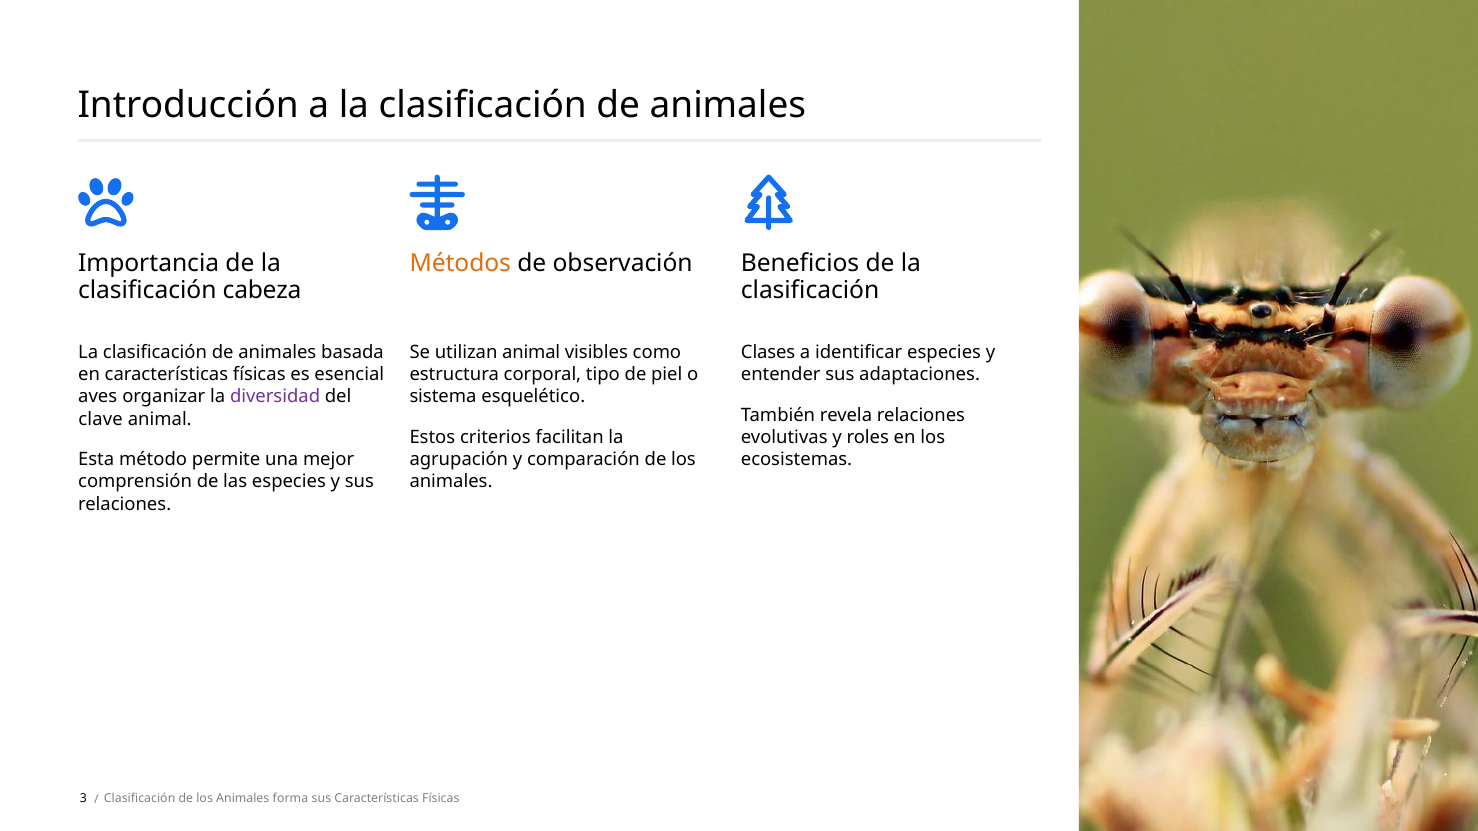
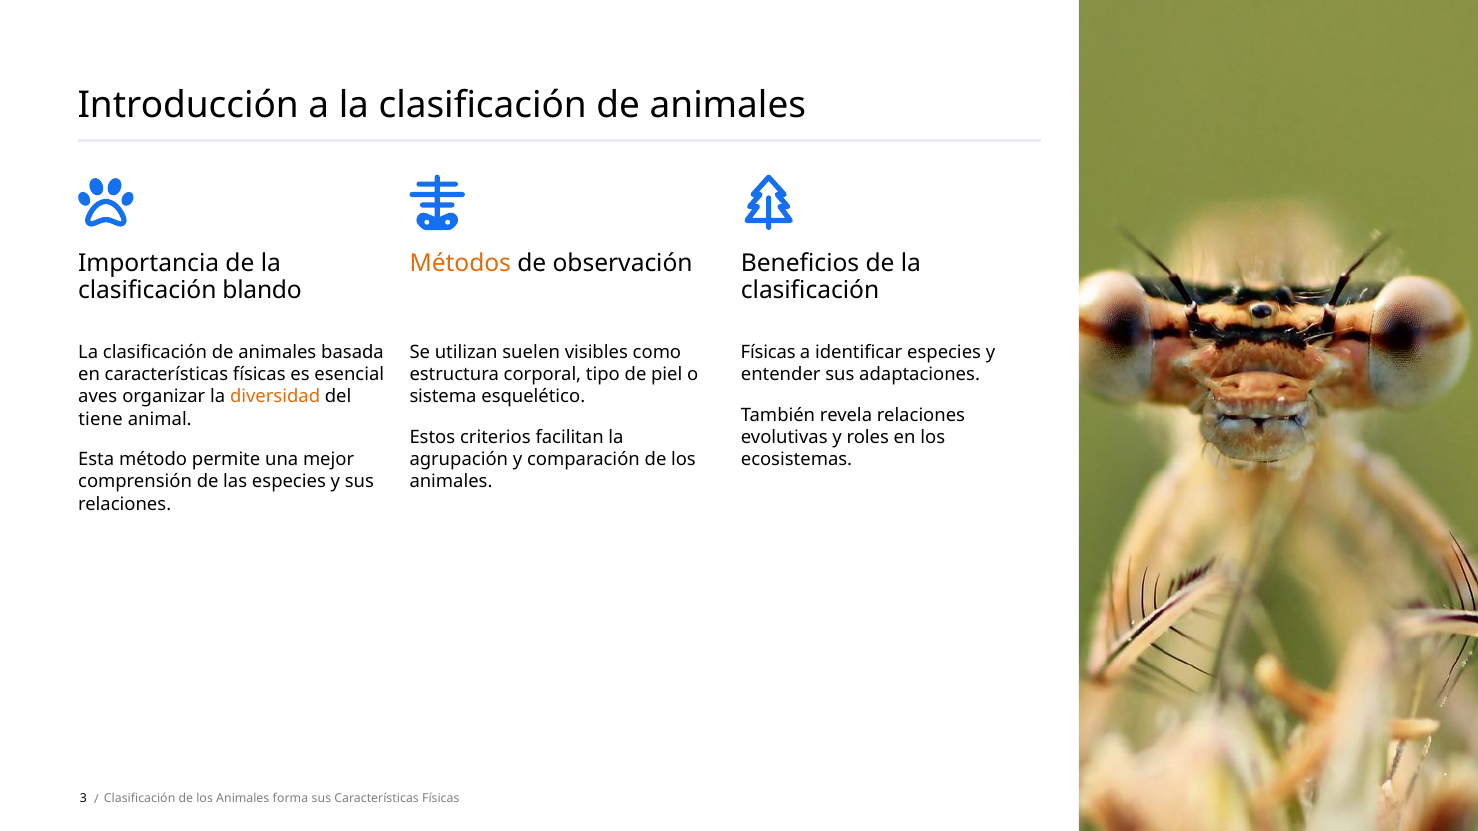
cabeza: cabeza -> blando
utilizan animal: animal -> suelen
Clases at (768, 353): Clases -> Físicas
diversidad colour: purple -> orange
clave: clave -> tiene
